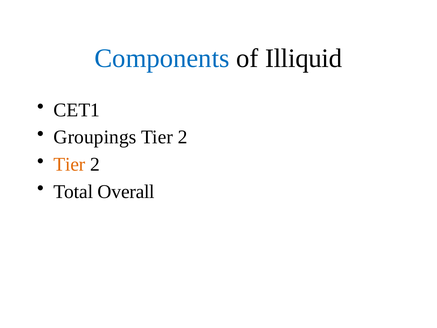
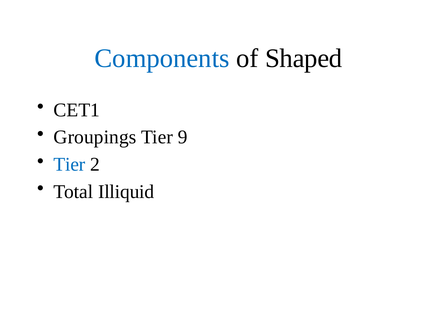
Illiquid: Illiquid -> Shaped
2 at (183, 137): 2 -> 9
Tier at (69, 164) colour: orange -> blue
Overall: Overall -> Illiquid
